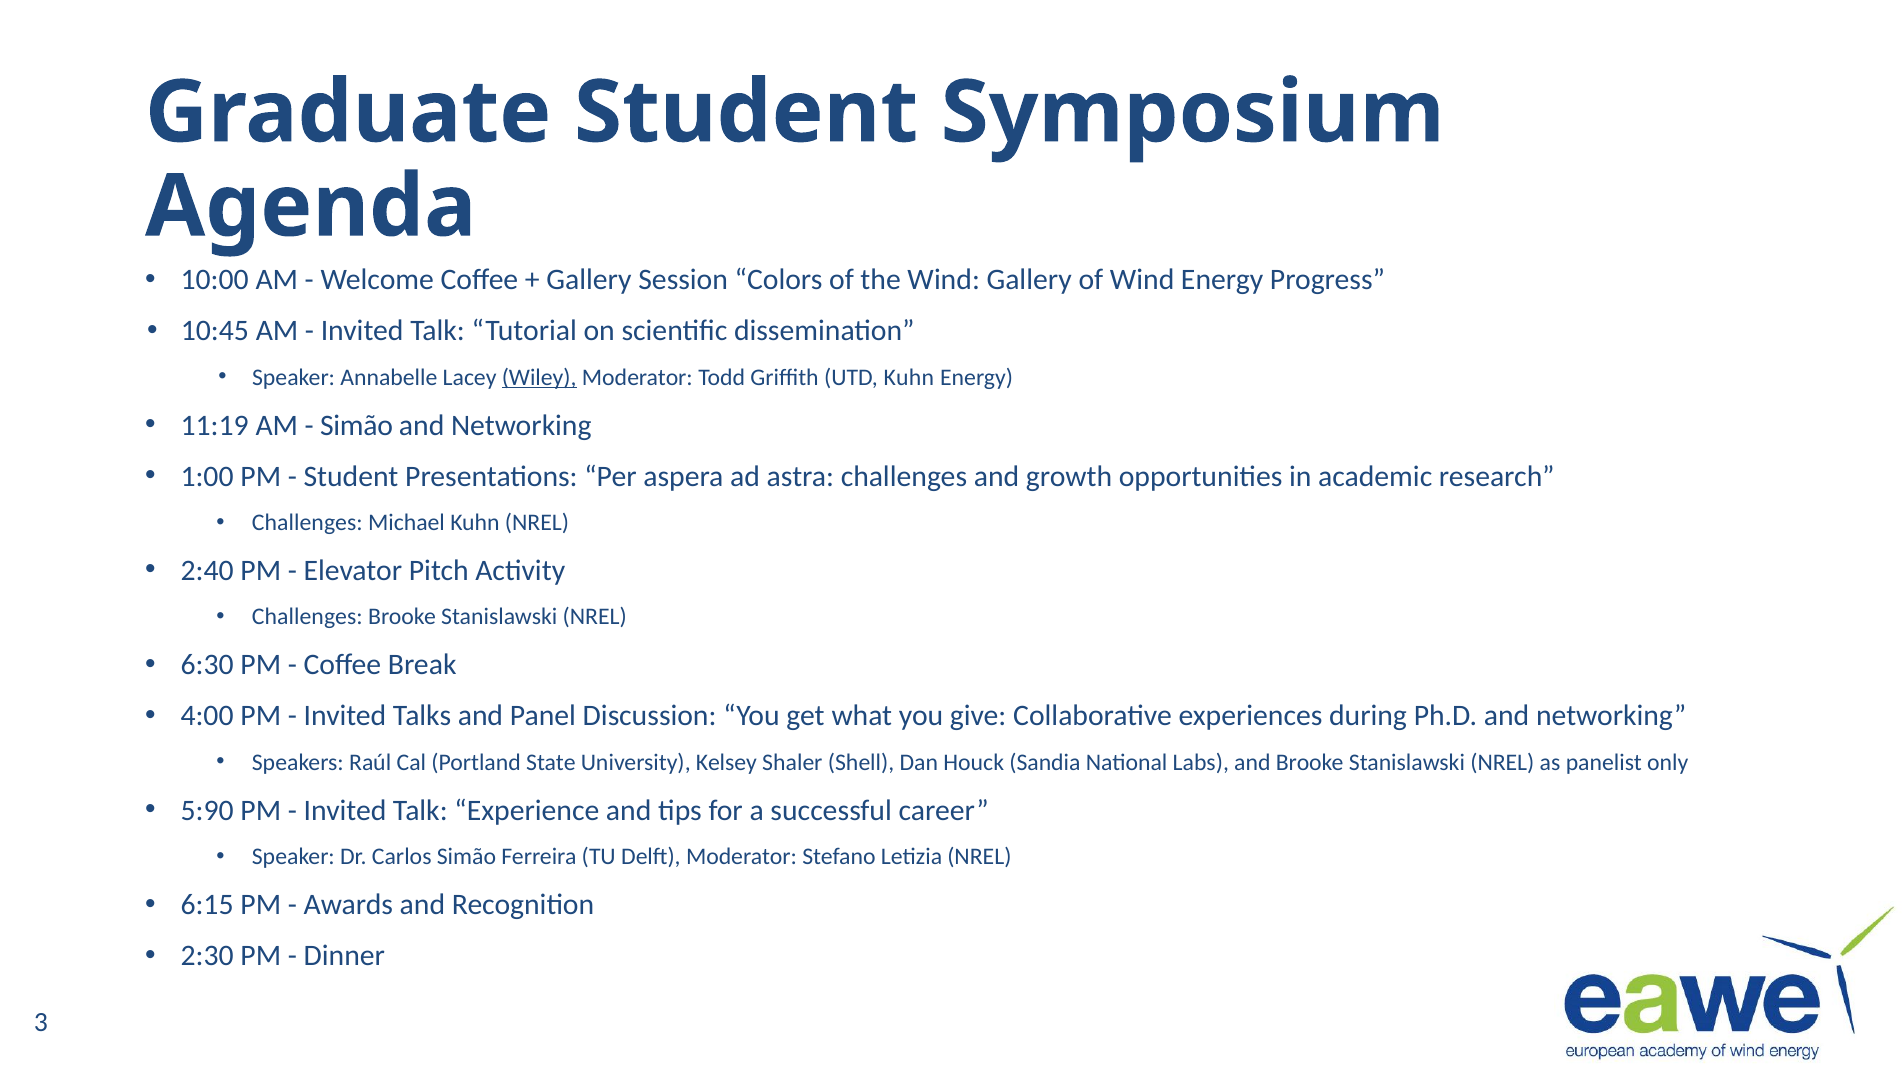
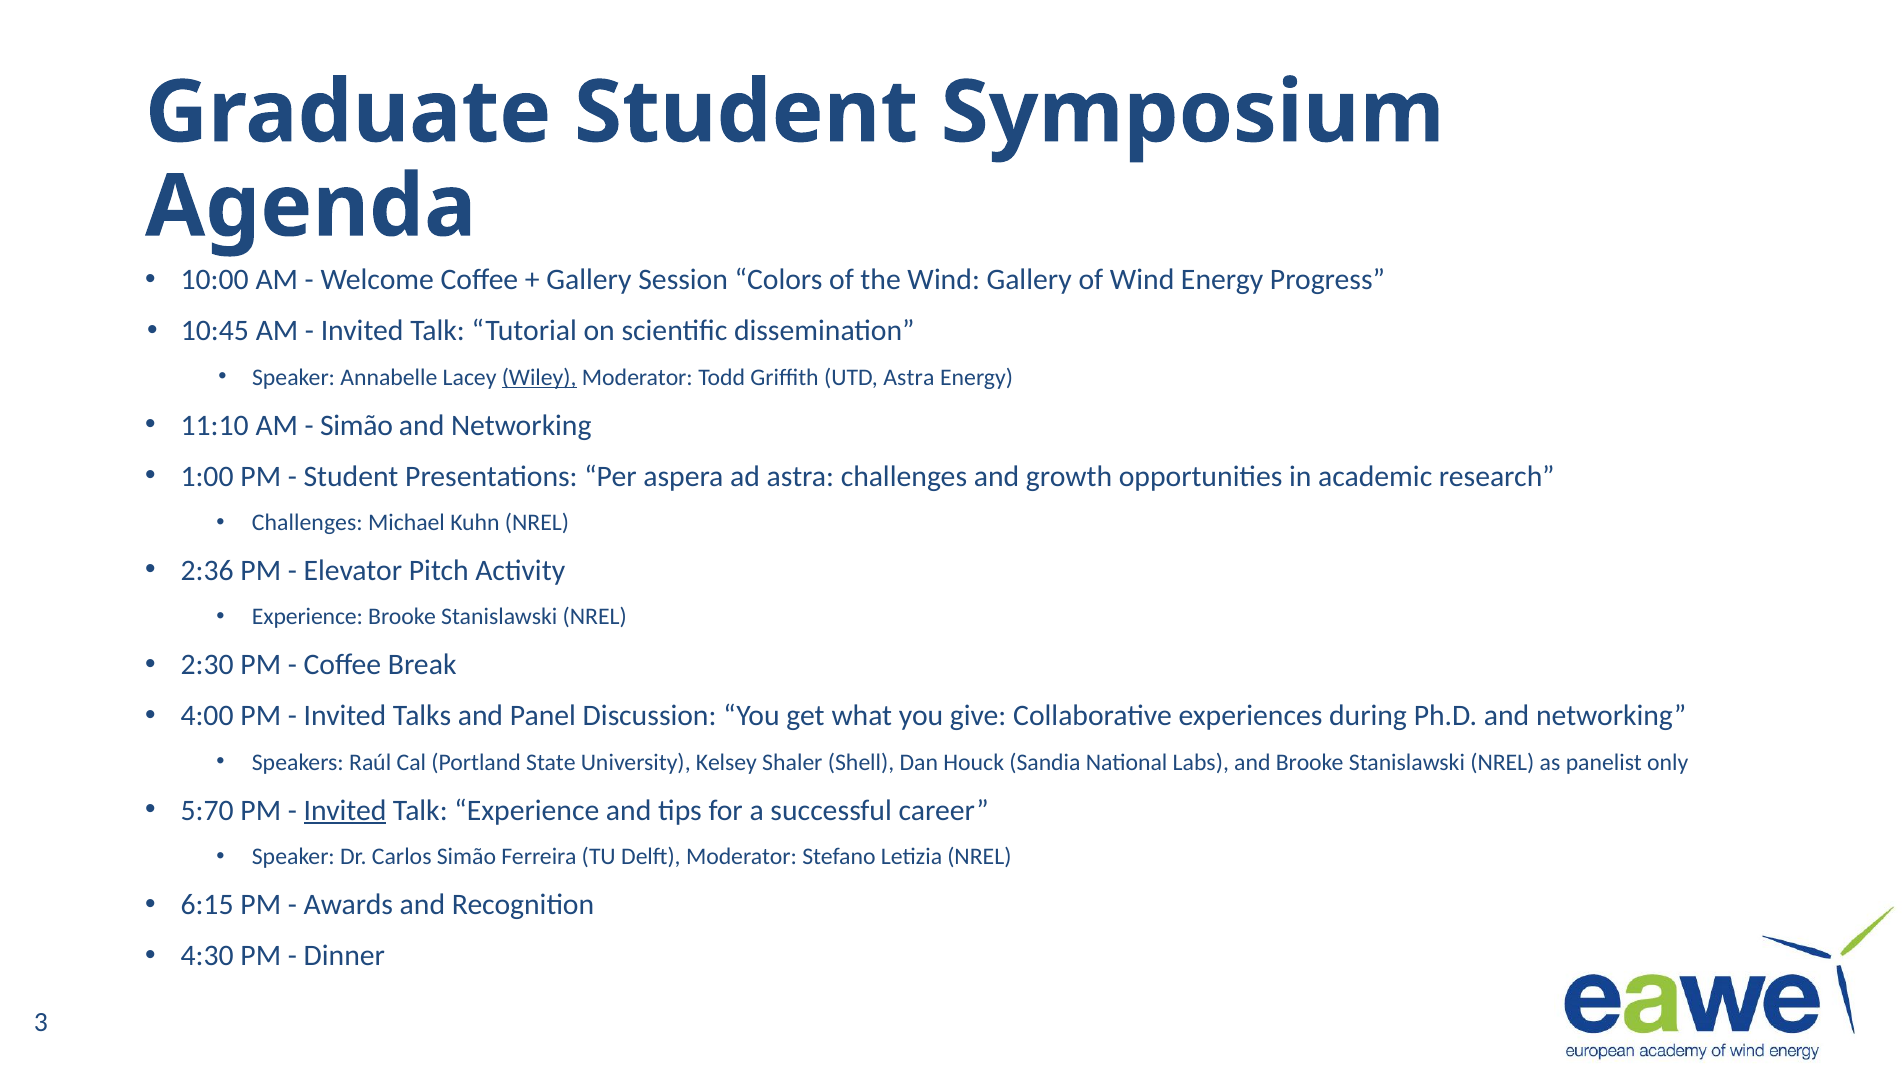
UTD Kuhn: Kuhn -> Astra
11:19: 11:19 -> 11:10
2:40: 2:40 -> 2:36
Challenges at (307, 617): Challenges -> Experience
6:30: 6:30 -> 2:30
5:90: 5:90 -> 5:70
Invited at (345, 810) underline: none -> present
2:30: 2:30 -> 4:30
